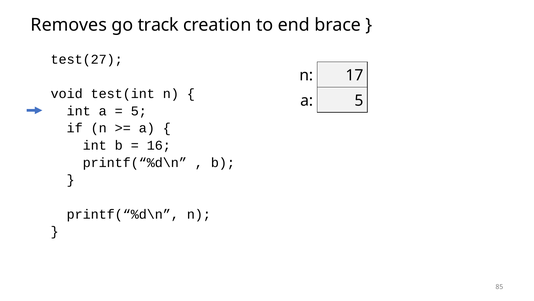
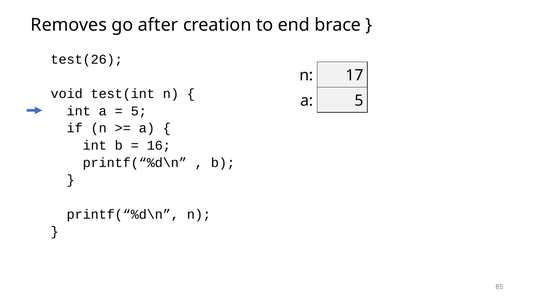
track: track -> after
test(27: test(27 -> test(26
